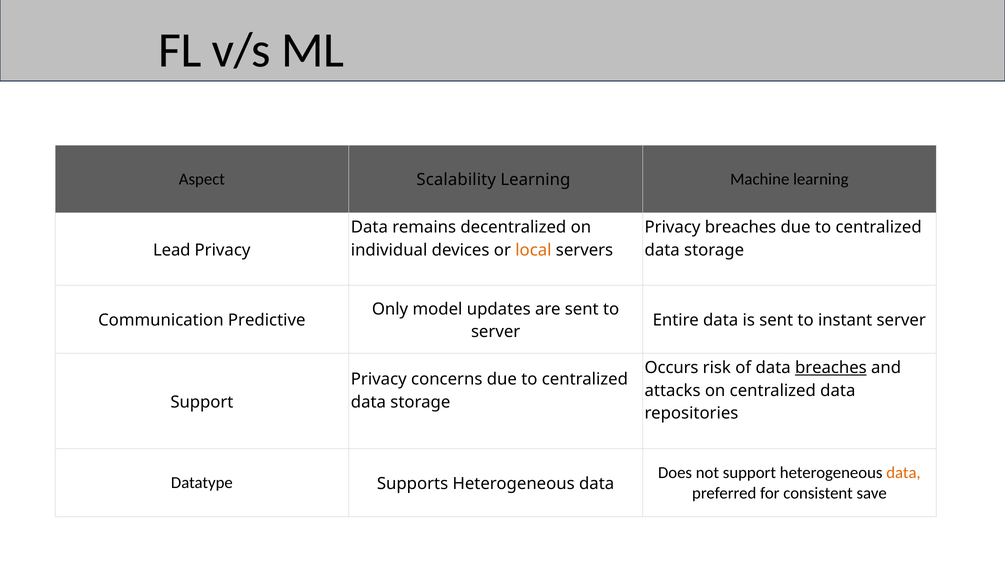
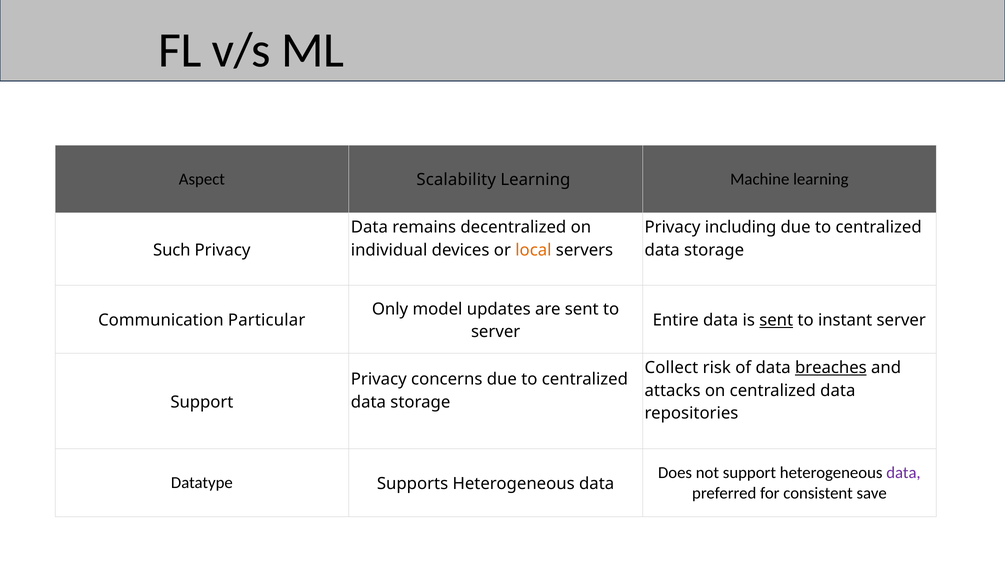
Privacy breaches: breaches -> including
Lead: Lead -> Such
Predictive: Predictive -> Particular
sent at (776, 321) underline: none -> present
Occurs: Occurs -> Collect
data at (903, 473) colour: orange -> purple
